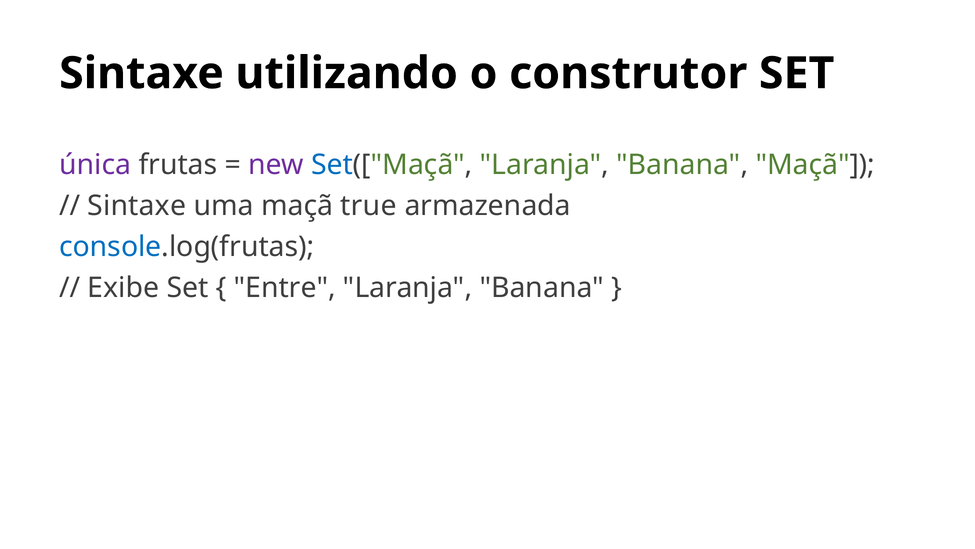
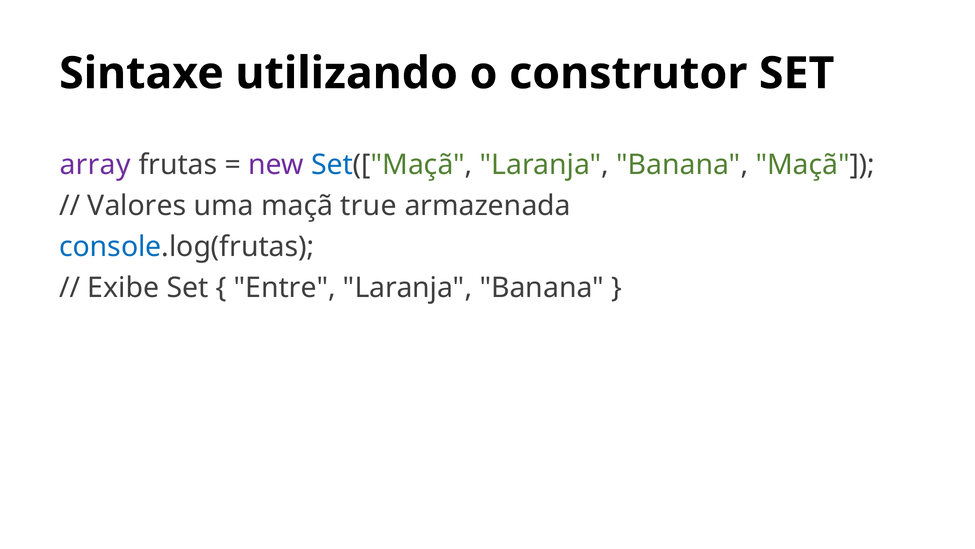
única: única -> array
Sintaxe at (137, 206): Sintaxe -> Valores
